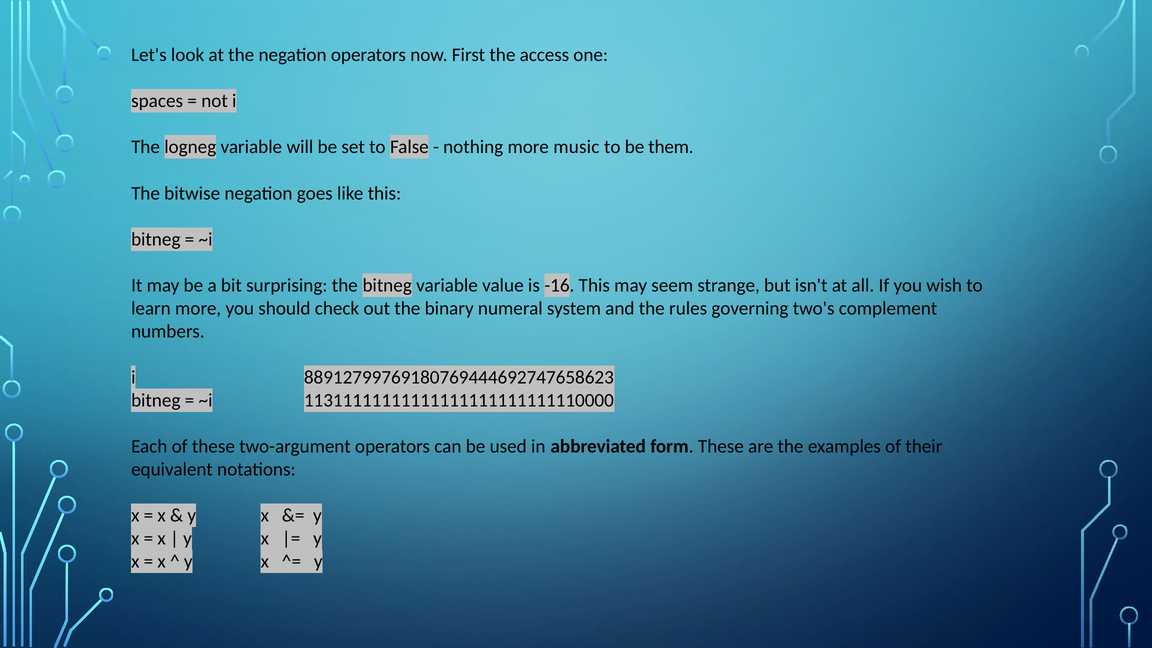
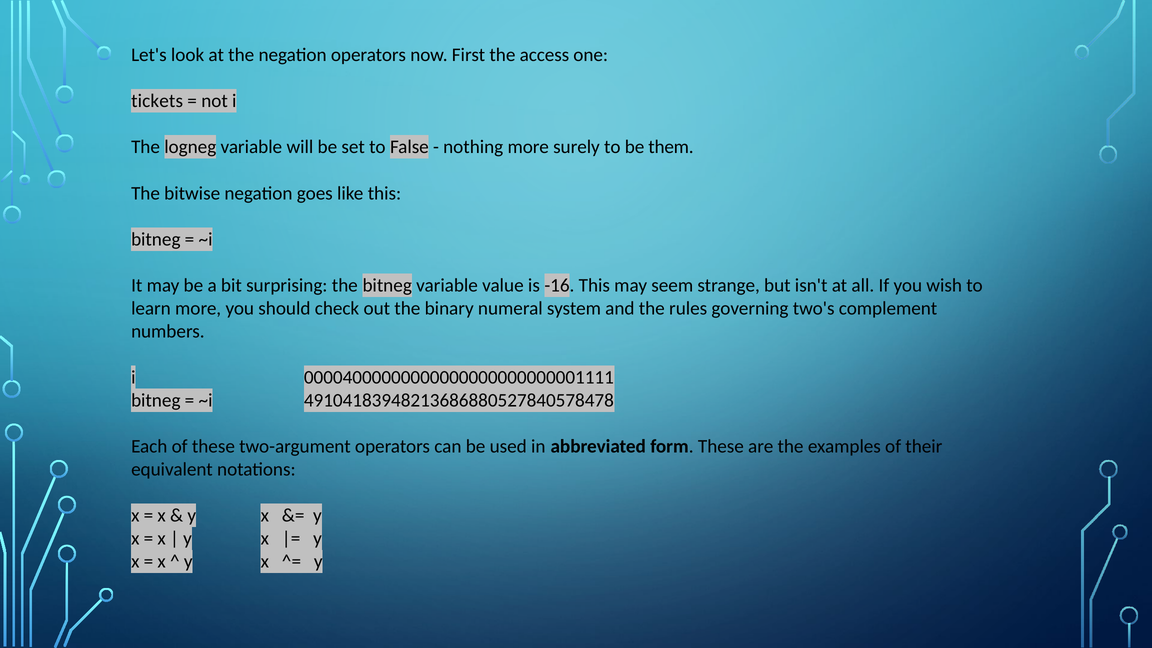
spaces: spaces -> tickets
music: music -> surely
88912799769180769444692747658623: 88912799769180769444692747658623 -> 00004000000000000000000000001111
11311111111111111111111111110000: 11311111111111111111111111110000 -> 49104183948213686880527840578478
